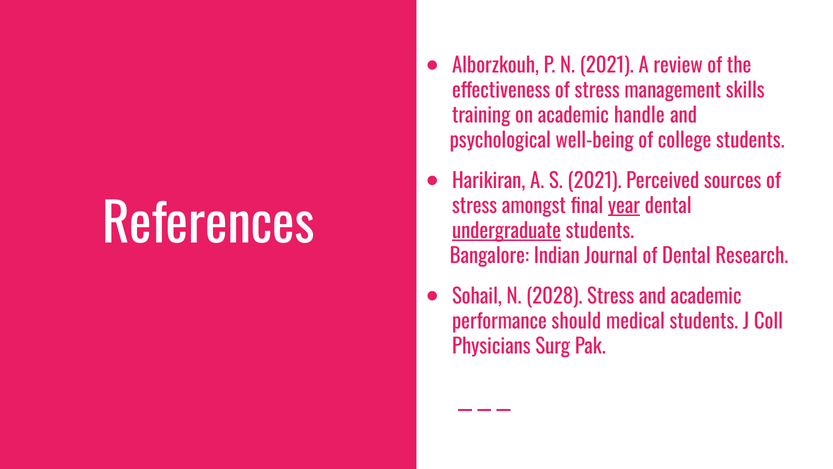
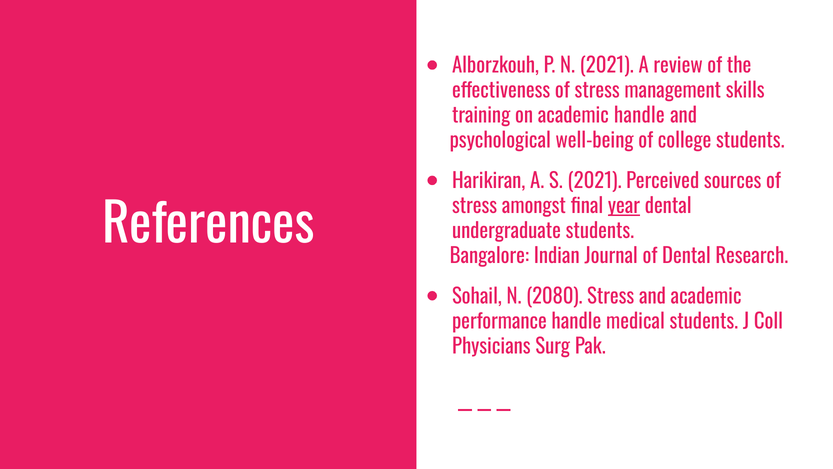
undergraduate underline: present -> none
2028: 2028 -> 2080
performance should: should -> handle
